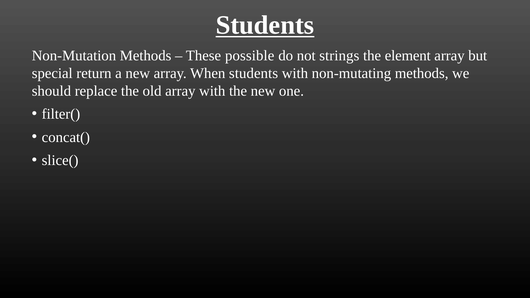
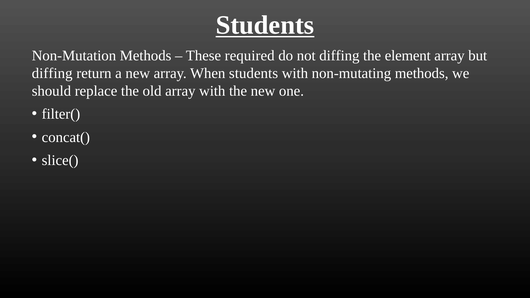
possible: possible -> required
not strings: strings -> diffing
special at (52, 73): special -> diffing
